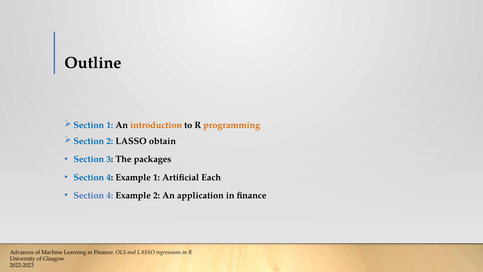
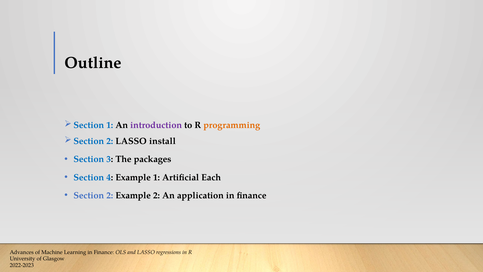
introduction colour: orange -> purple
obtain: obtain -> install
4 at (110, 195): 4 -> 2
